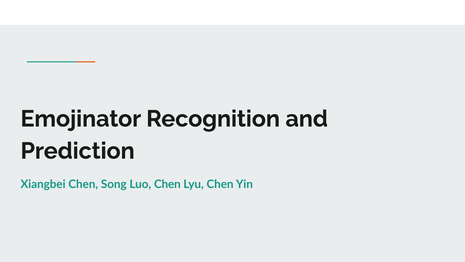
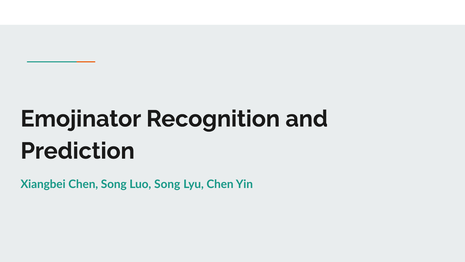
Luo Chen: Chen -> Song
